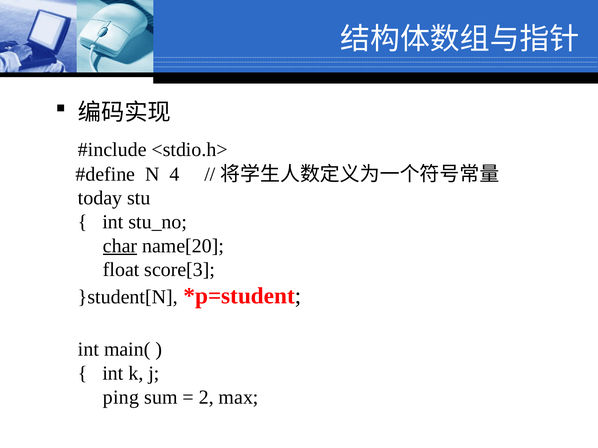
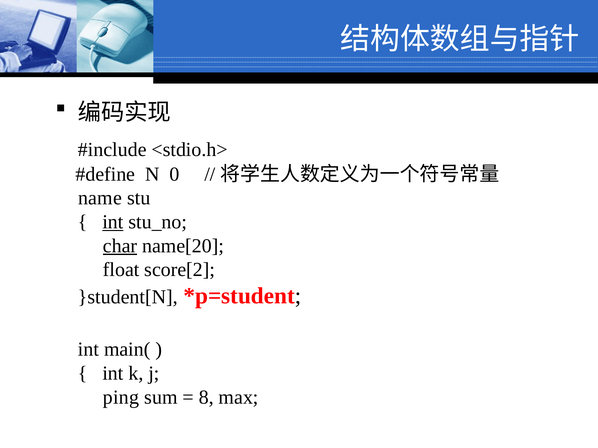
4: 4 -> 0
today: today -> name
int at (113, 222) underline: none -> present
score[3: score[3 -> score[2
2: 2 -> 8
